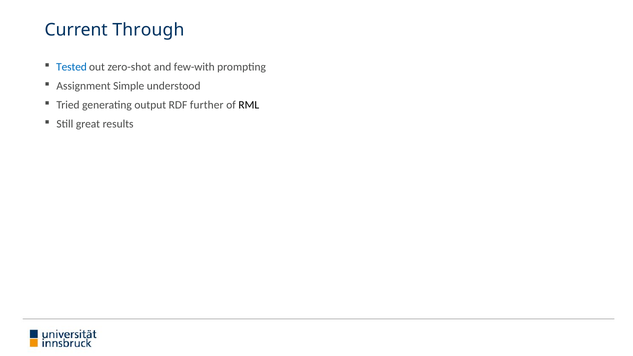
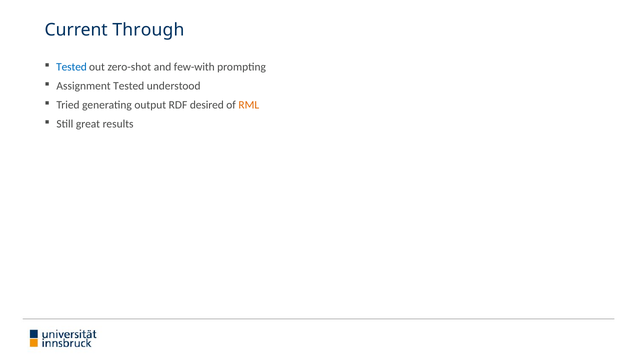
Assignment Simple: Simple -> Tested
further: further -> desired
RML colour: black -> orange
